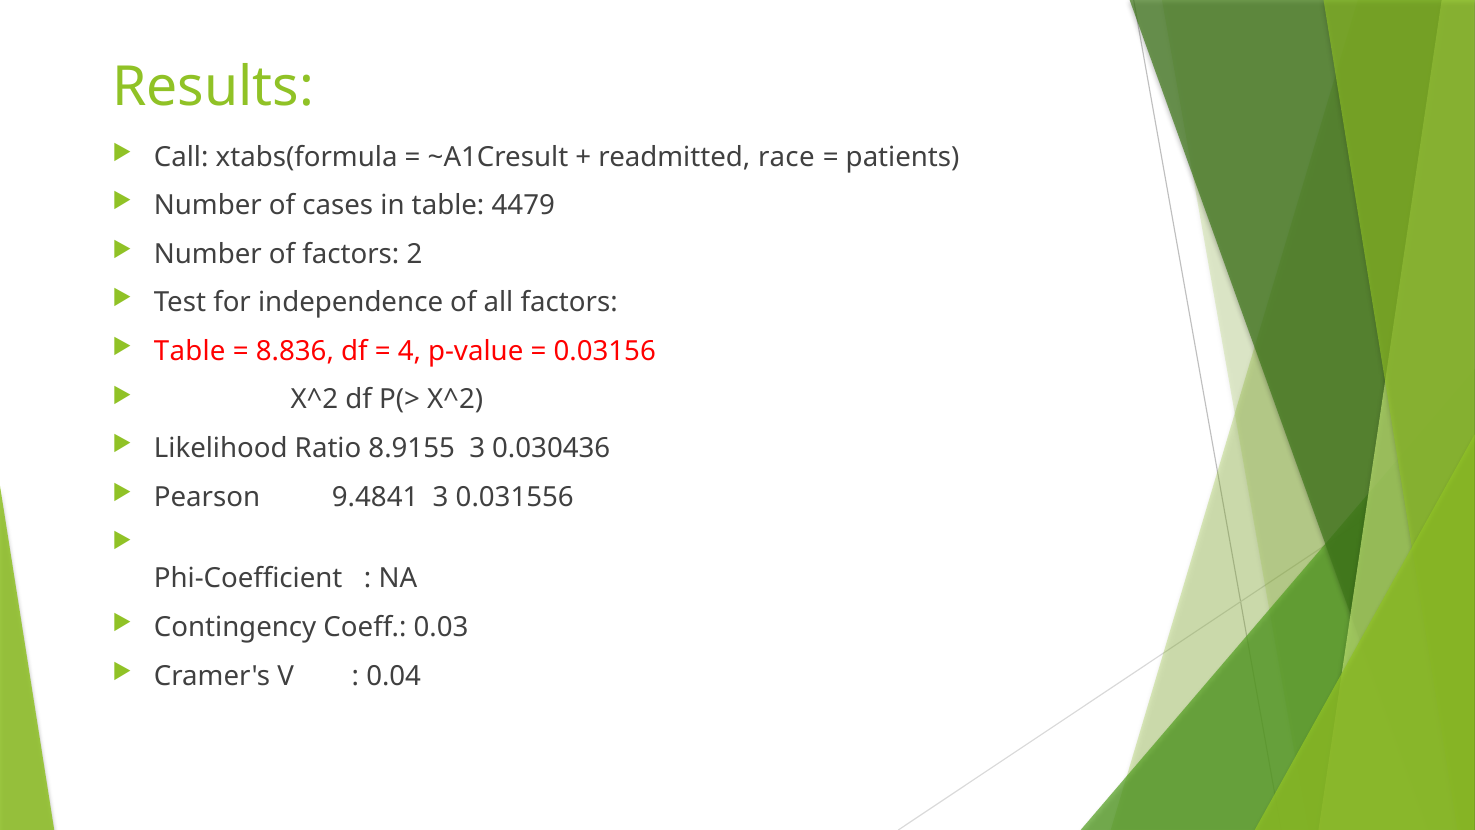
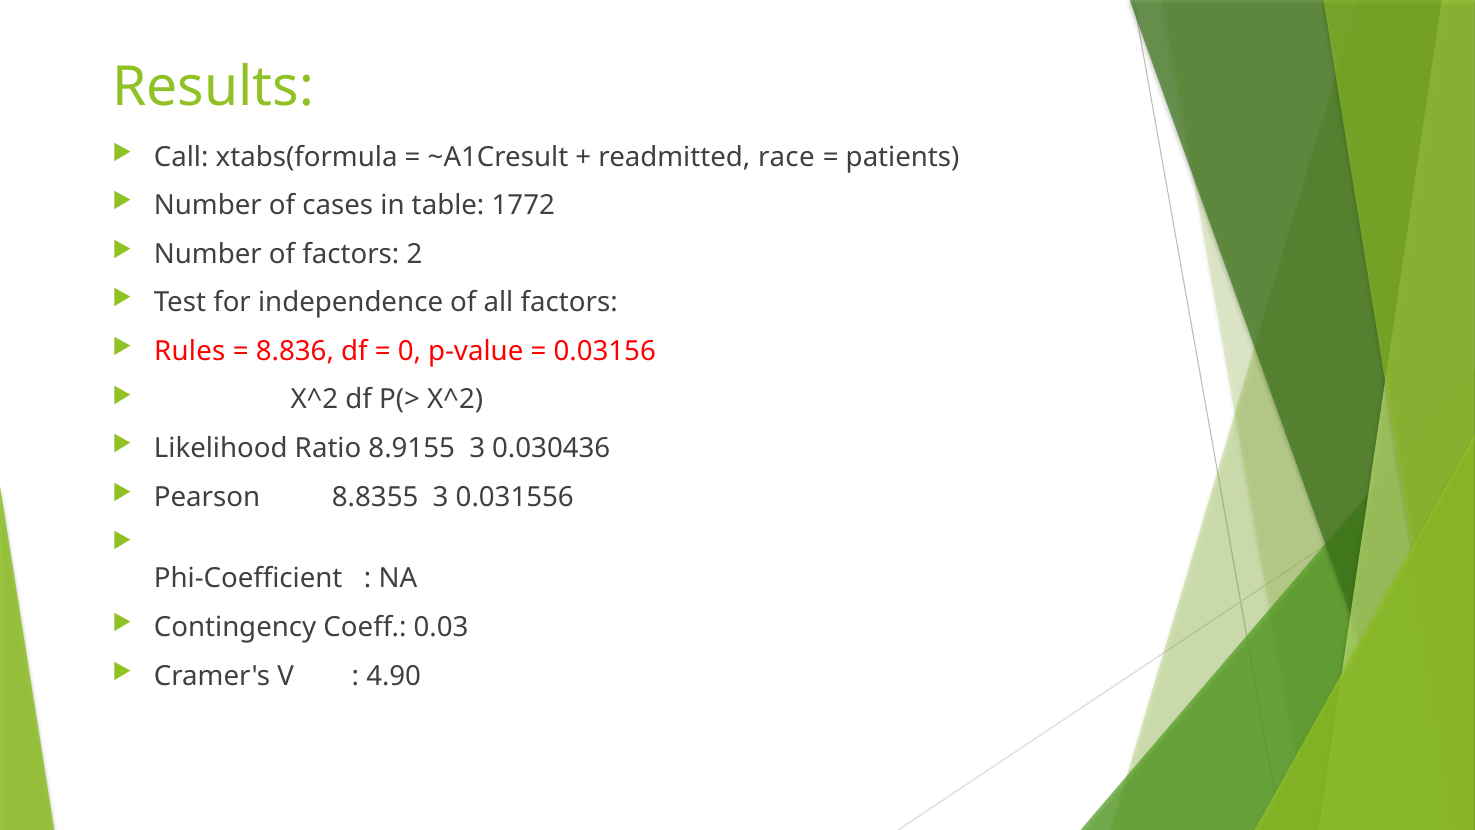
4479: 4479 -> 1772
Table at (190, 351): Table -> Rules
4: 4 -> 0
9.4841: 9.4841 -> 8.8355
0.04: 0.04 -> 4.90
